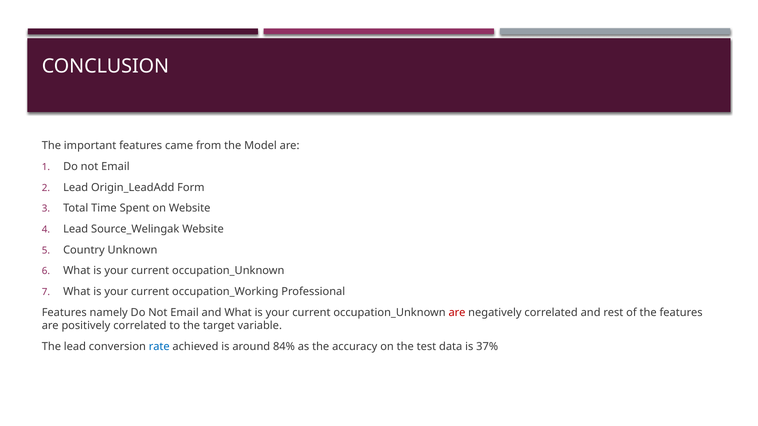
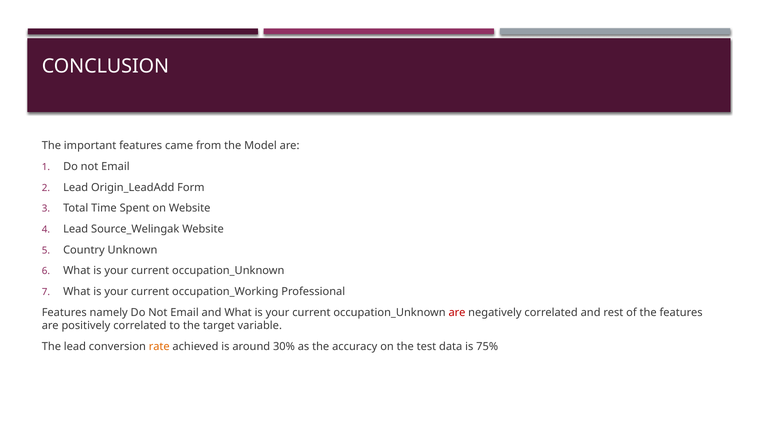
rate colour: blue -> orange
84%: 84% -> 30%
37%: 37% -> 75%
